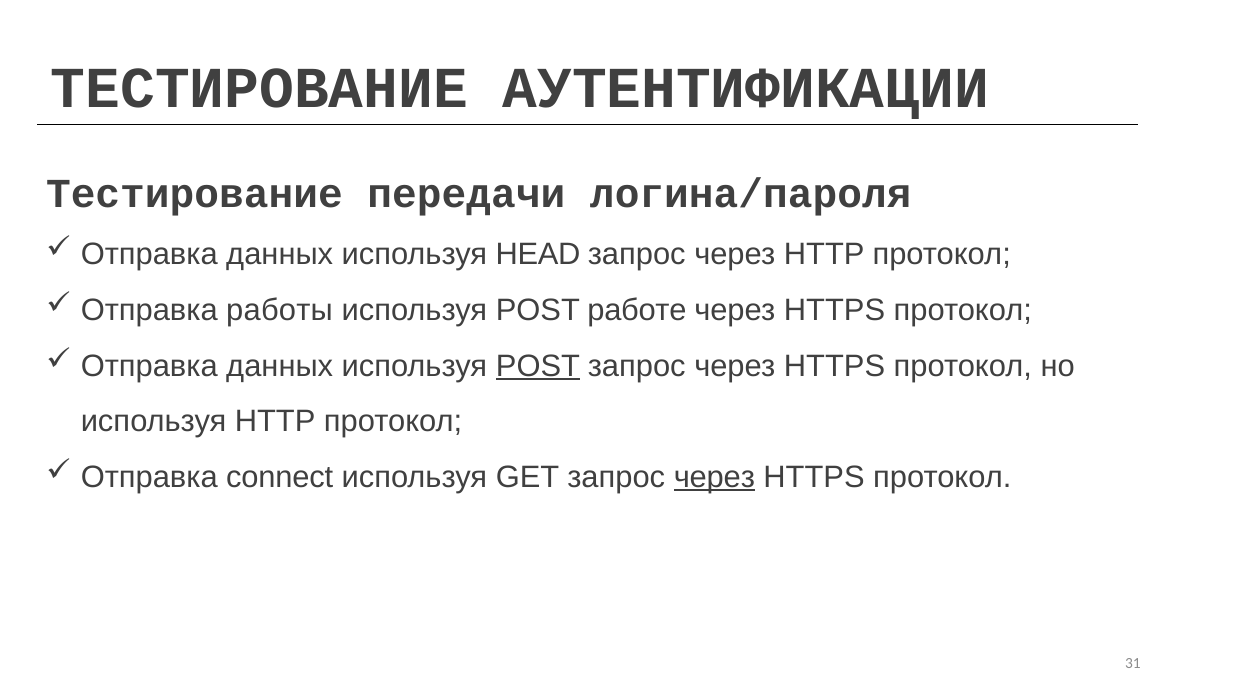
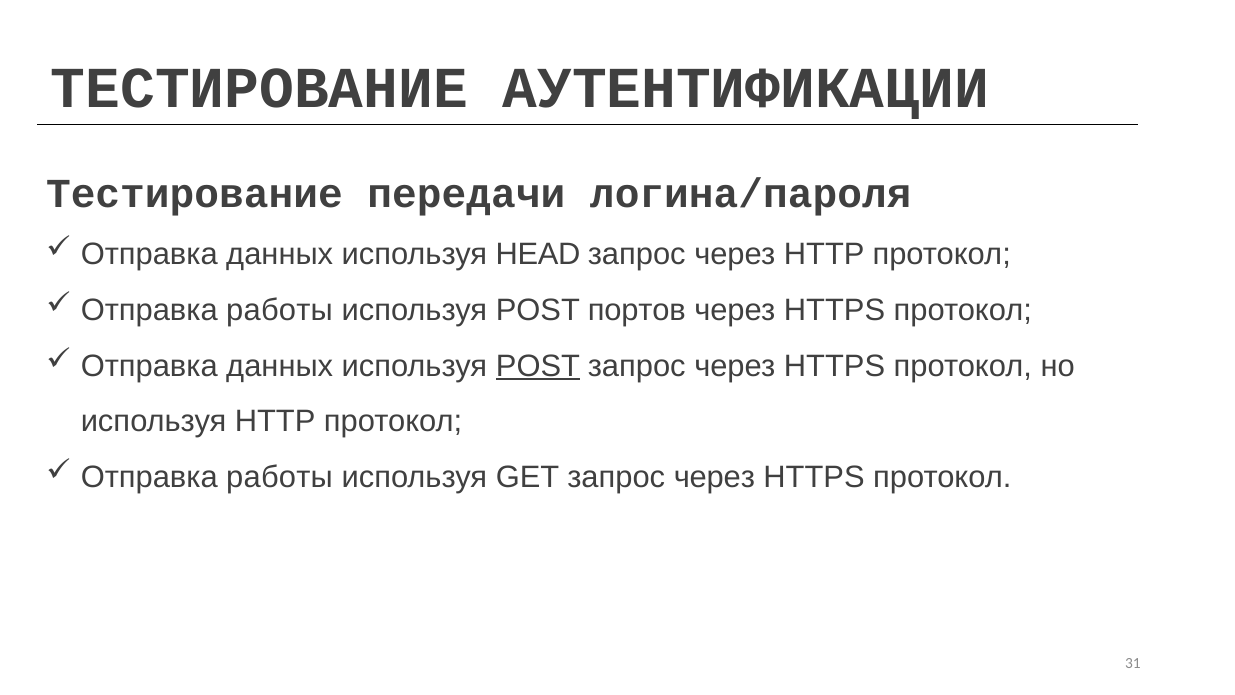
работе: работе -> портов
connect at (280, 477): connect -> работы
через at (714, 477) underline: present -> none
